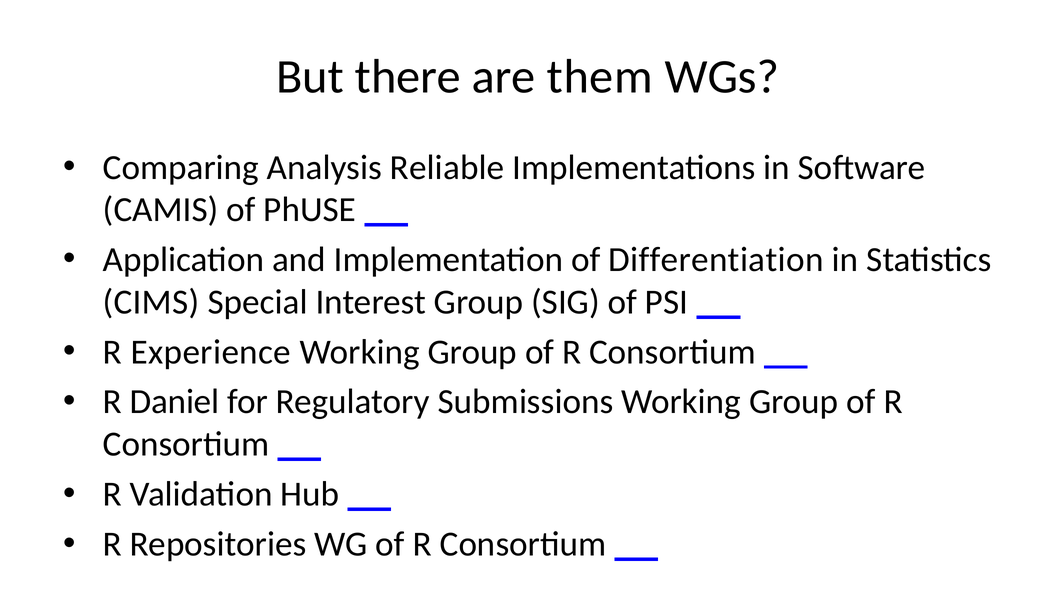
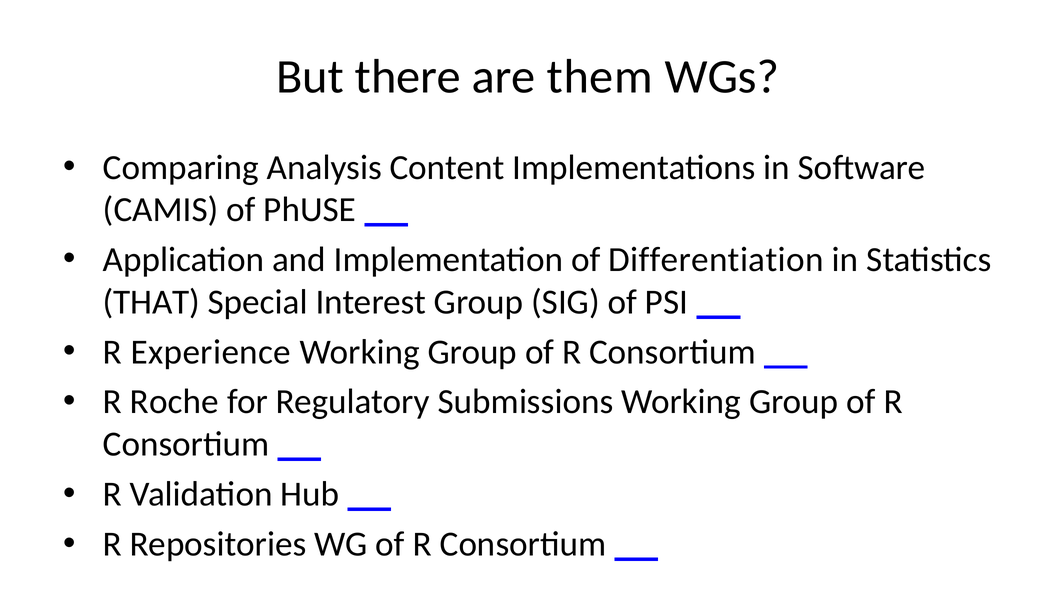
Reliable: Reliable -> Content
CIMS: CIMS -> THAT
Daniel: Daniel -> Roche
